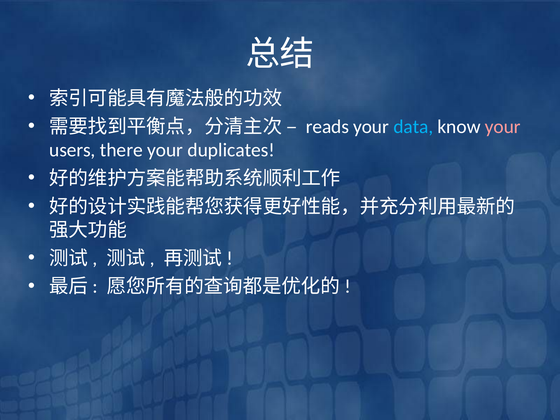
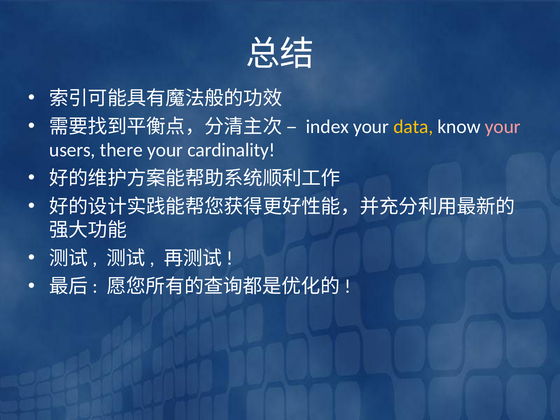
reads: reads -> index
data colour: light blue -> yellow
duplicates: duplicates -> cardinality
